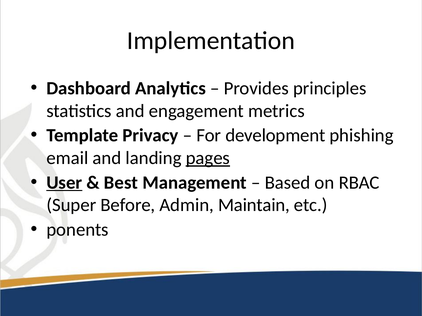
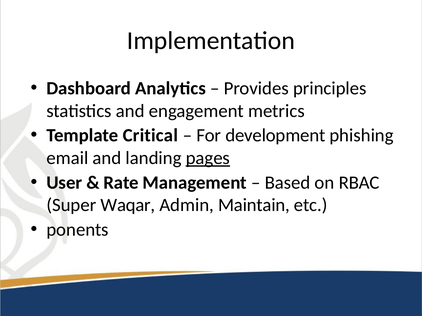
Privacy: Privacy -> Critical
User underline: present -> none
Best: Best -> Rate
Before: Before -> Waqar
